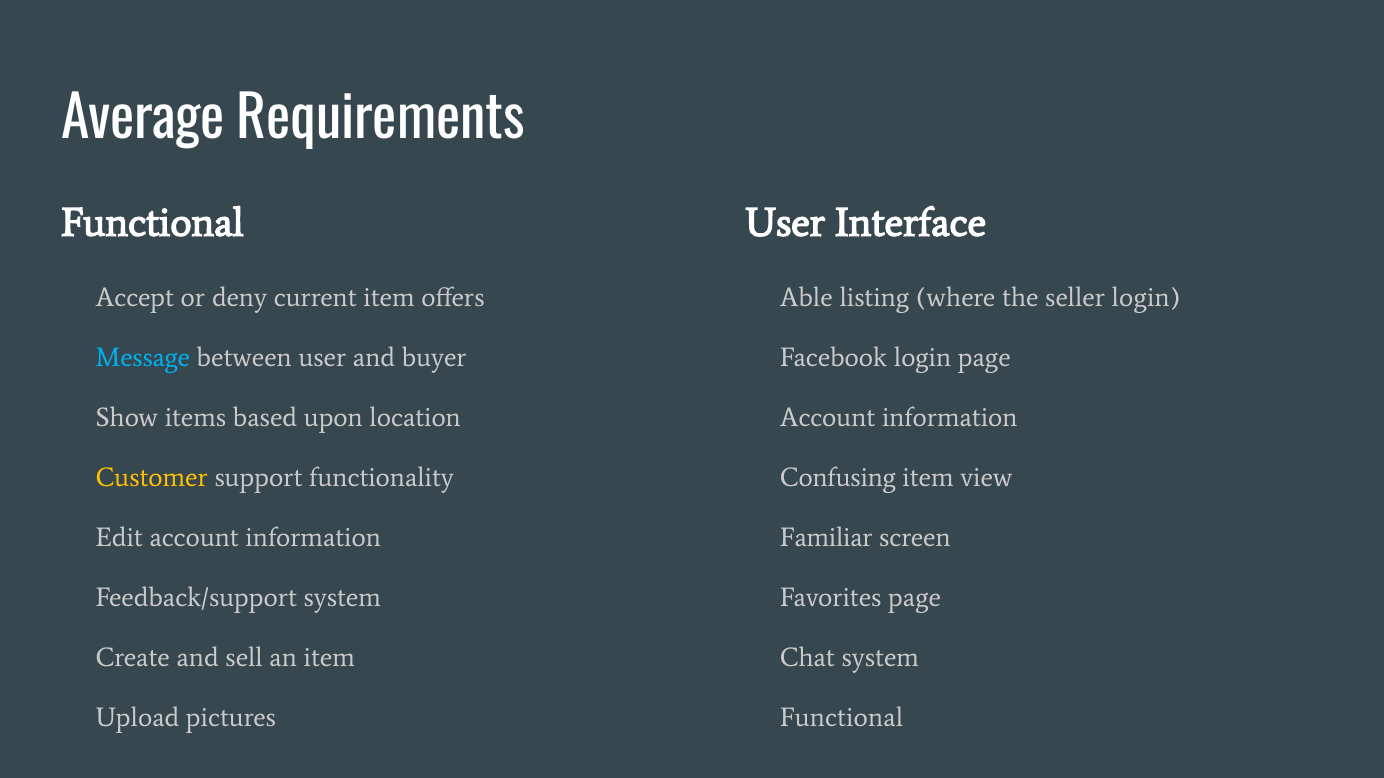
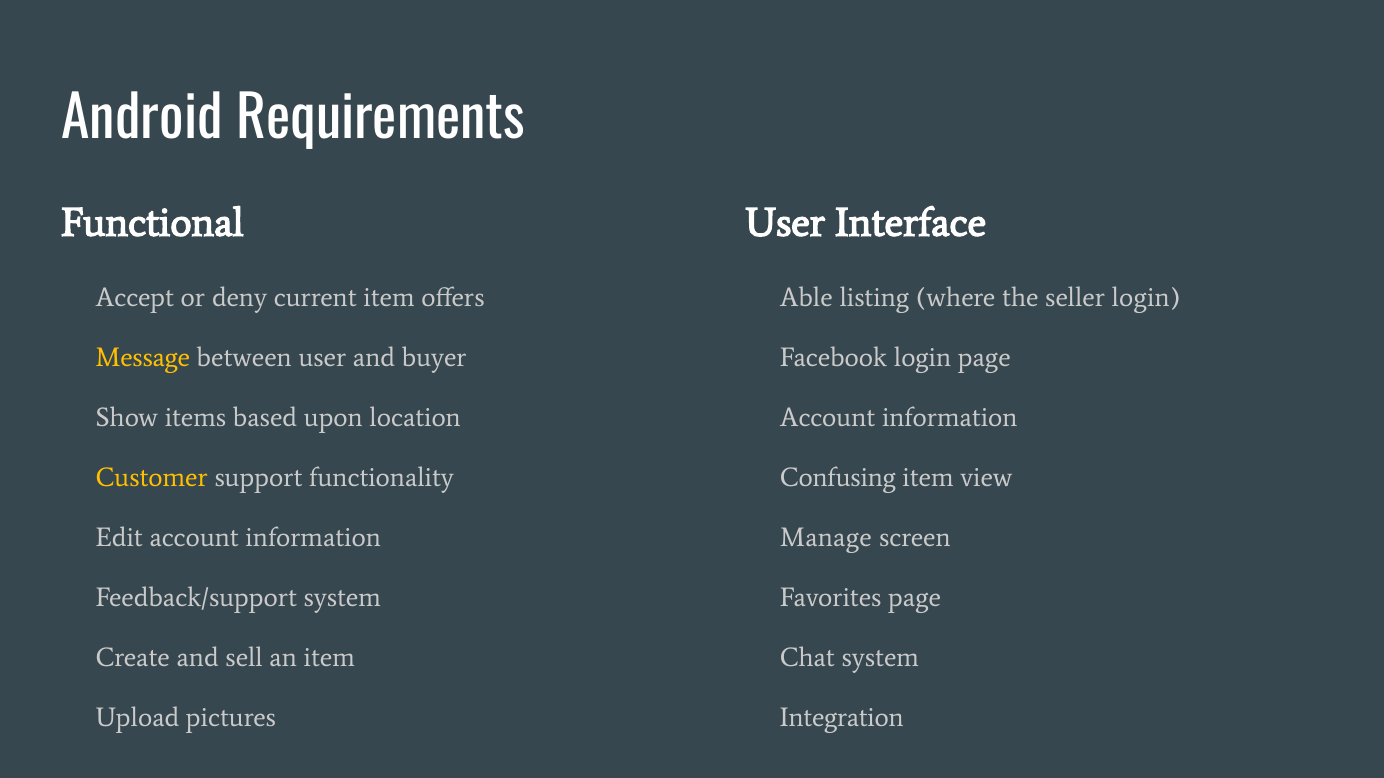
Average: Average -> Android
Message colour: light blue -> yellow
Familiar: Familiar -> Manage
Functional at (841, 719): Functional -> Integration
